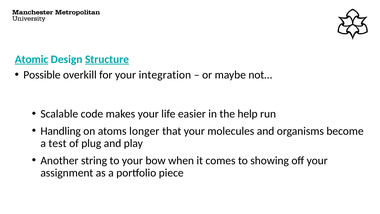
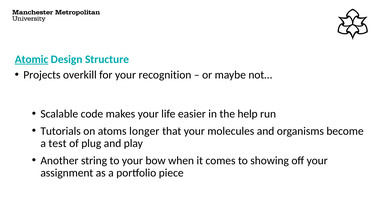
Structure underline: present -> none
Possible: Possible -> Projects
integration: integration -> recognition
Handling: Handling -> Tutorials
